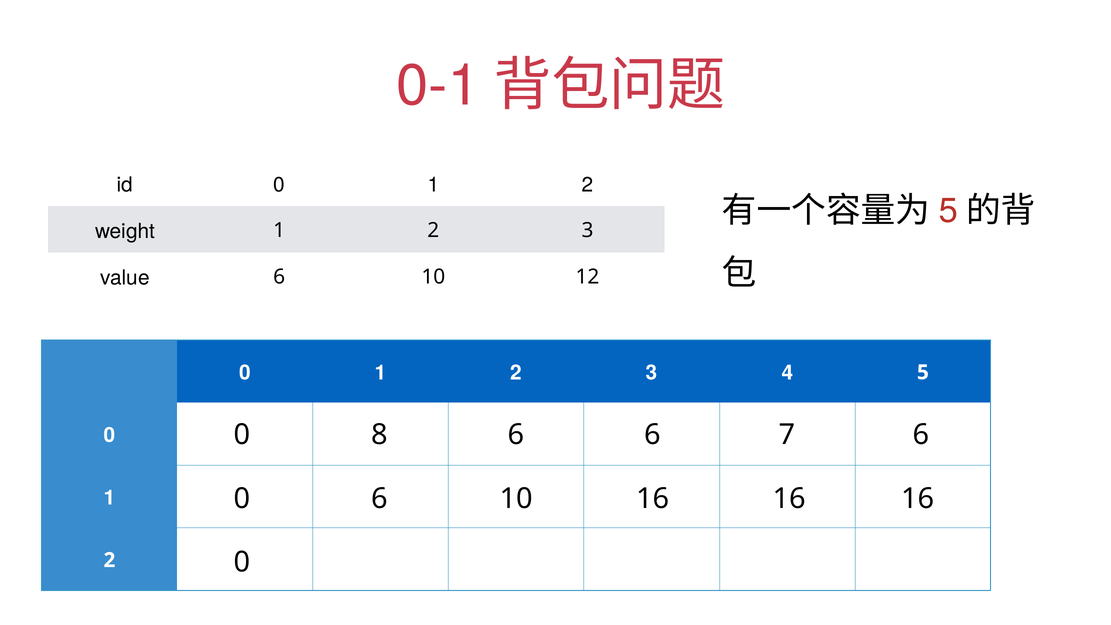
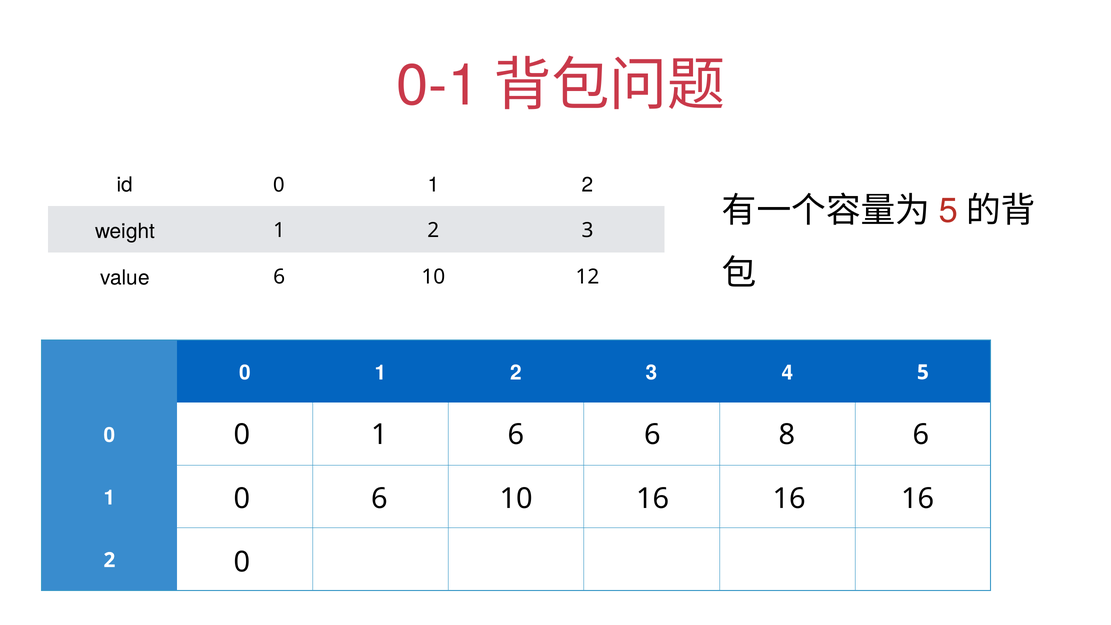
8 at (380, 435): 8 -> 1
7: 7 -> 8
